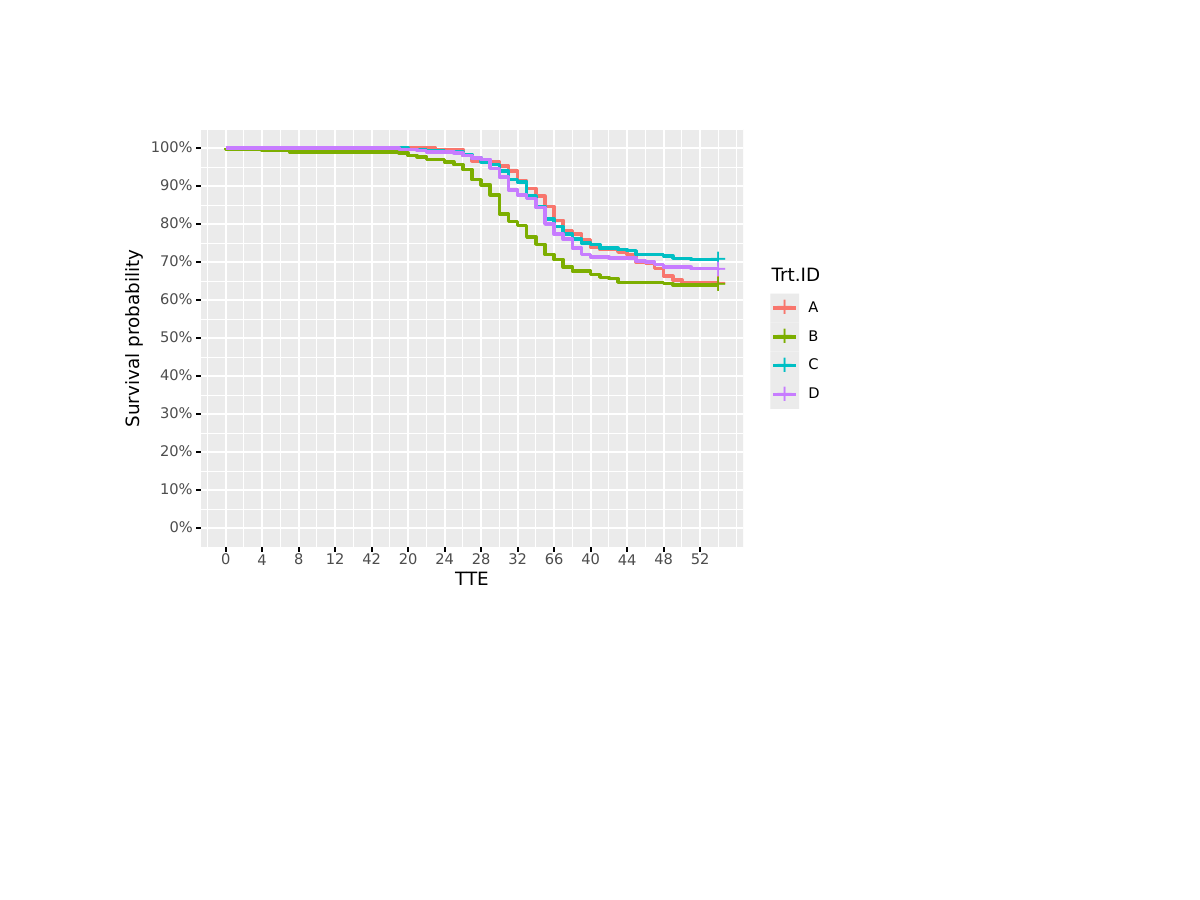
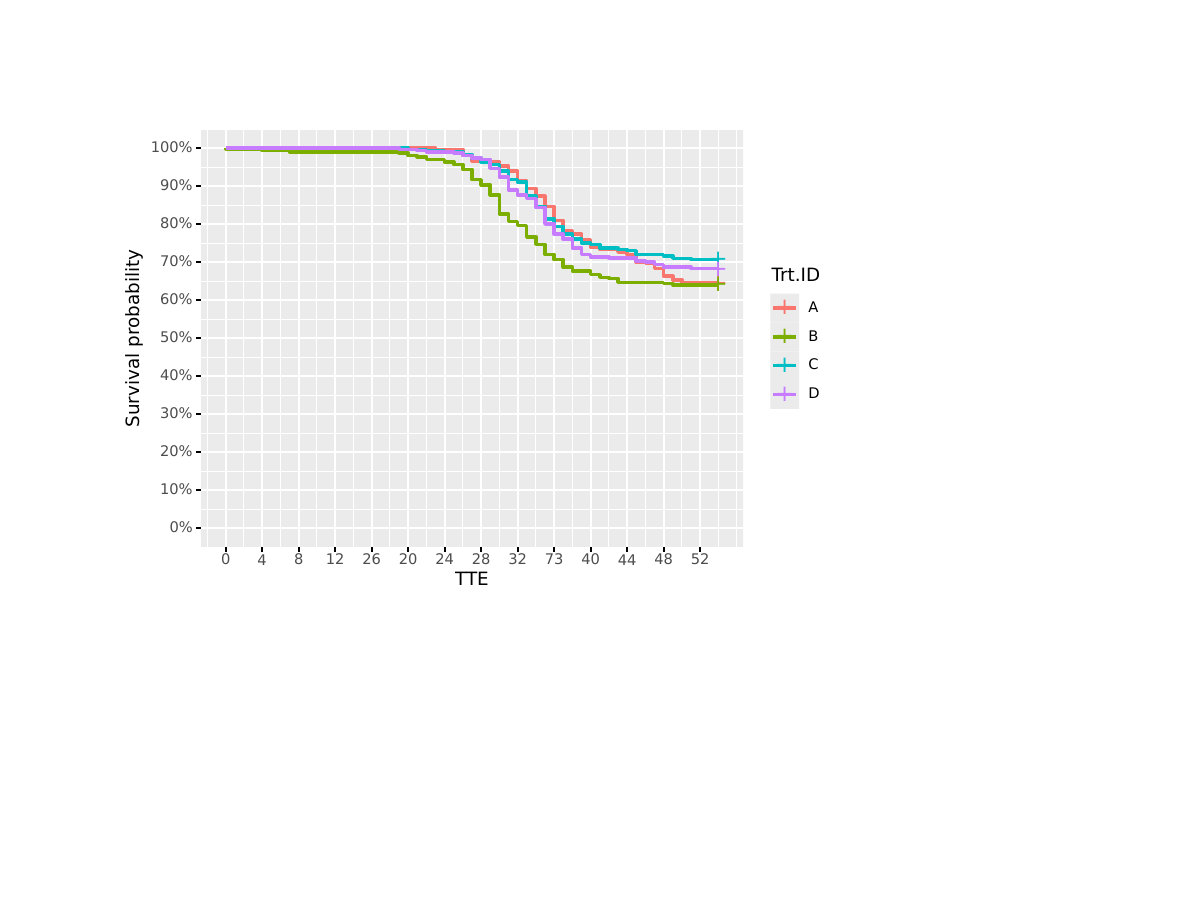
42: 42 -> 26
66: 66 -> 73
